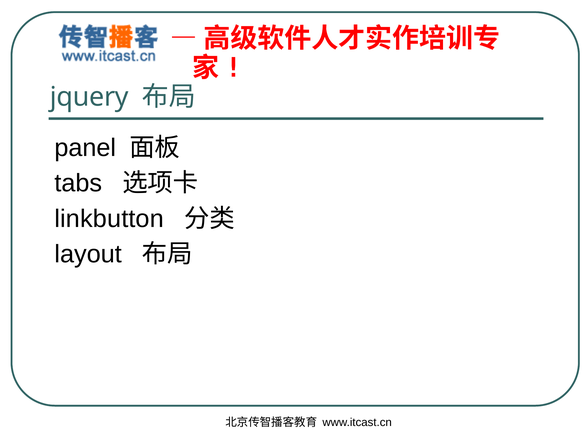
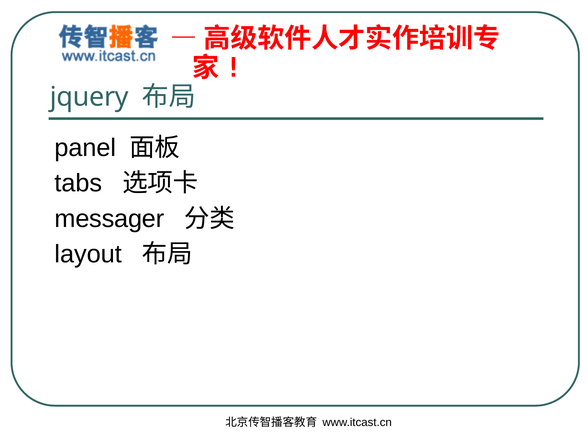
linkbutton: linkbutton -> messager
